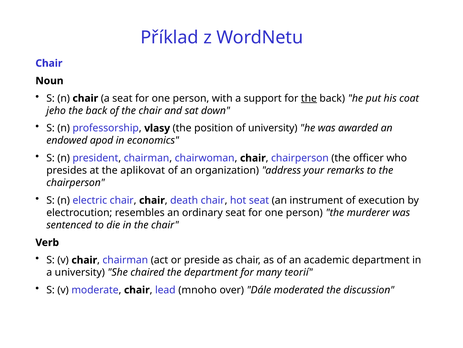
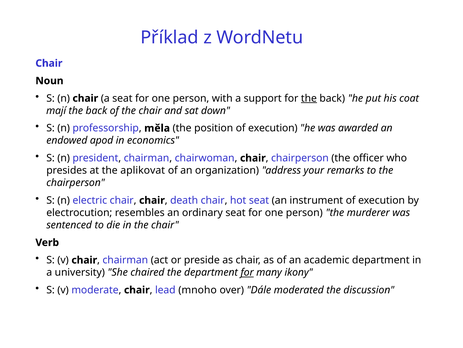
jeho: jeho -> mají
vlasy: vlasy -> měla
position of university: university -> execution
for at (247, 272) underline: none -> present
teorií: teorií -> ikony
